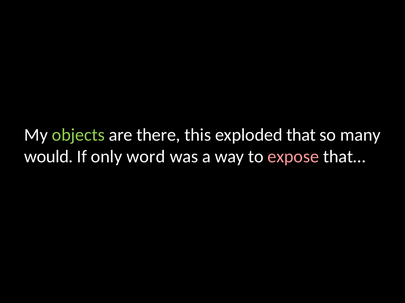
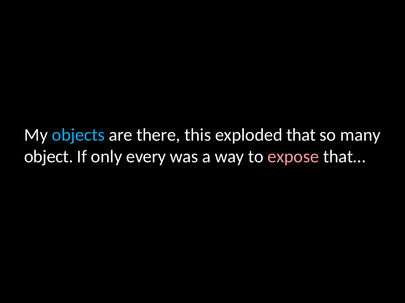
objects colour: light green -> light blue
would: would -> object
word: word -> every
